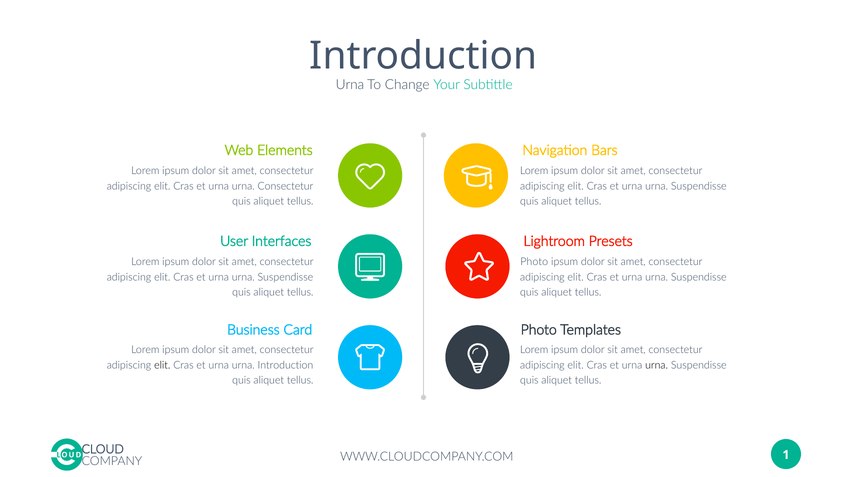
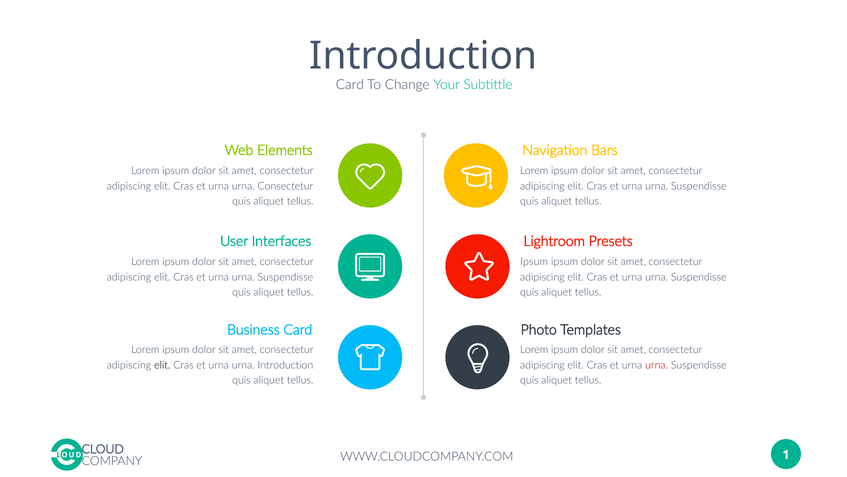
Urna at (350, 85): Urna -> Card
Photo at (534, 262): Photo -> Ipsum
urna at (657, 365) colour: black -> red
